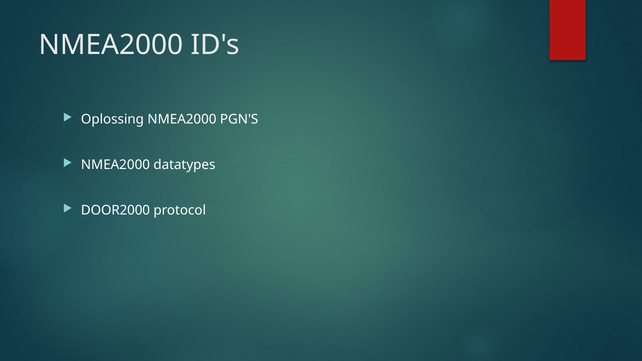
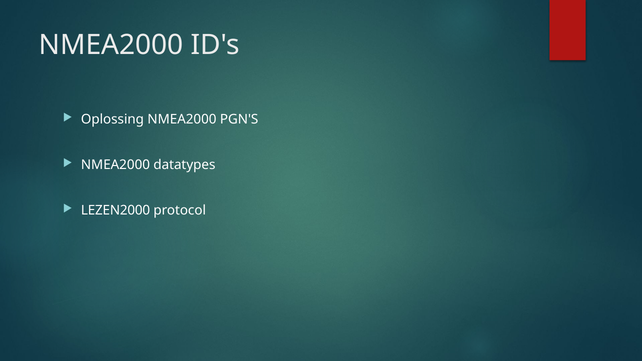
DOOR2000: DOOR2000 -> LEZEN2000
